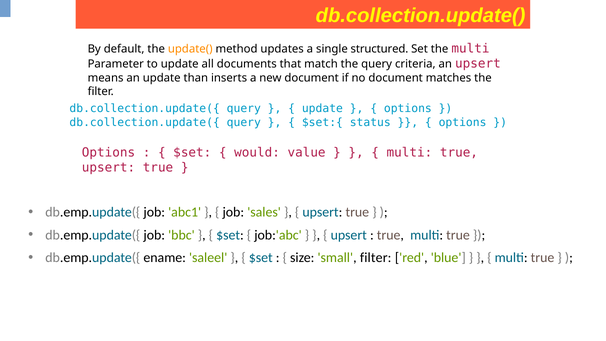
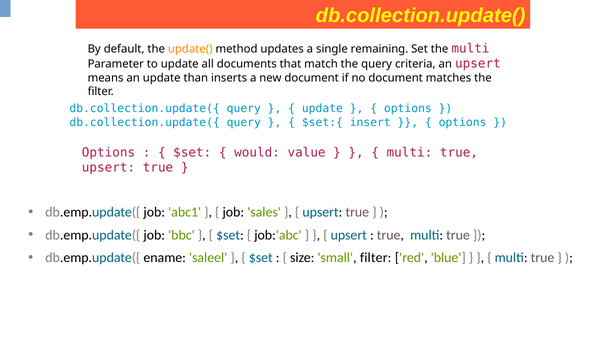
structured: structured -> remaining
status: status -> insert
